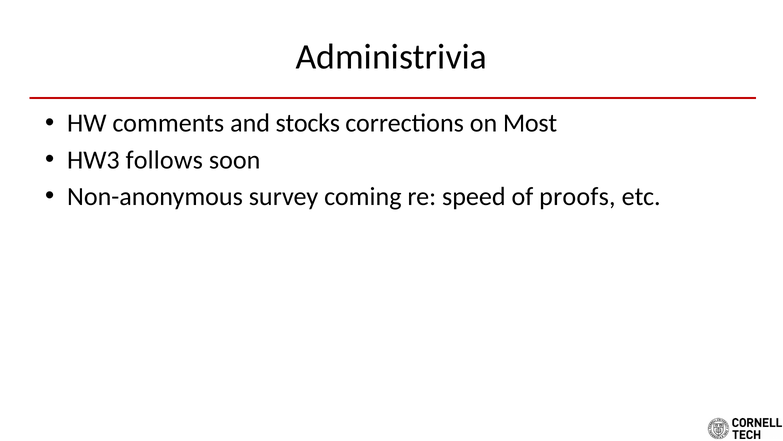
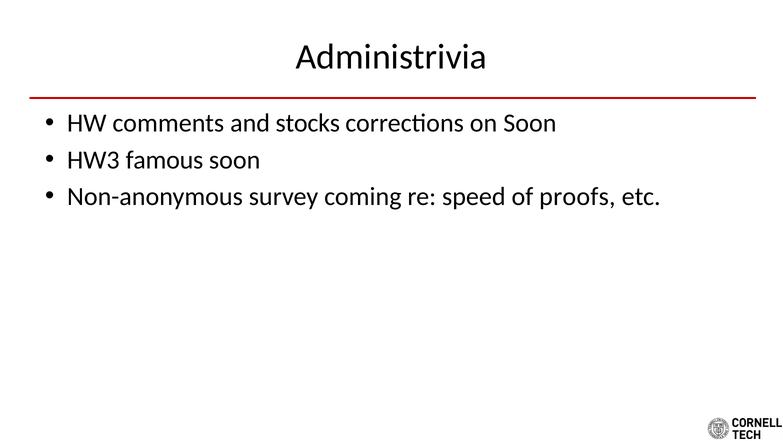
on Most: Most -> Soon
follows: follows -> famous
